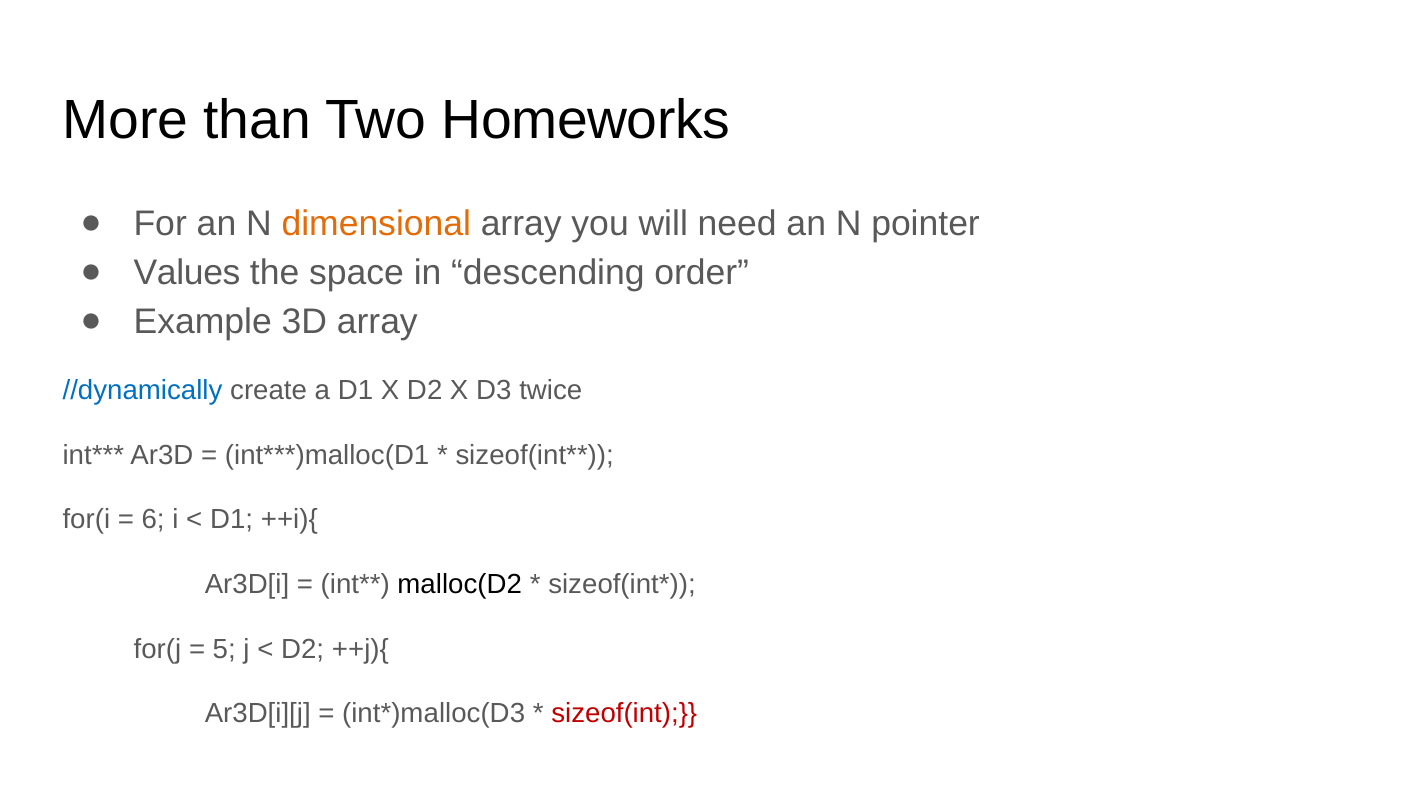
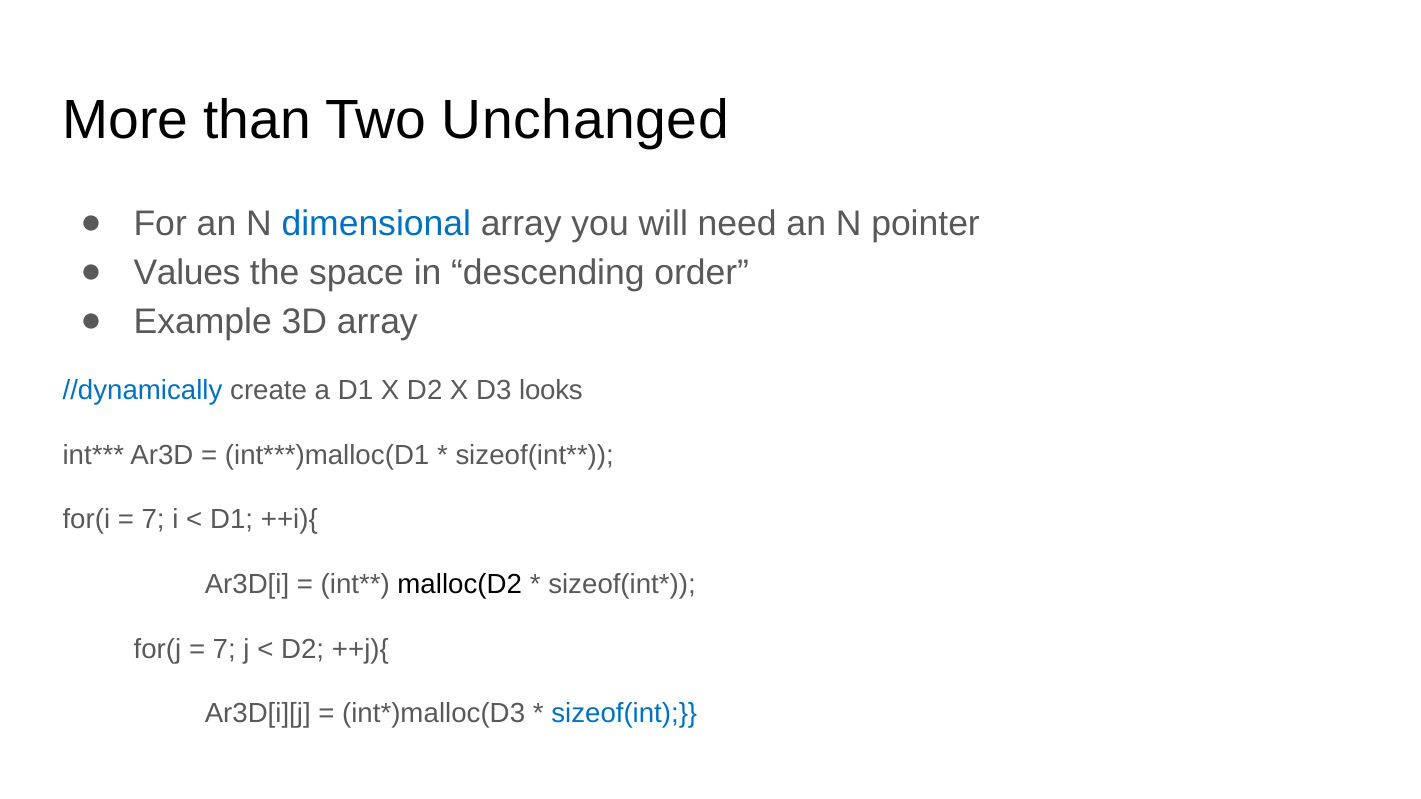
Homeworks: Homeworks -> Unchanged
dimensional colour: orange -> blue
twice: twice -> looks
6 at (153, 520): 6 -> 7
5 at (224, 649): 5 -> 7
sizeof(int colour: red -> blue
